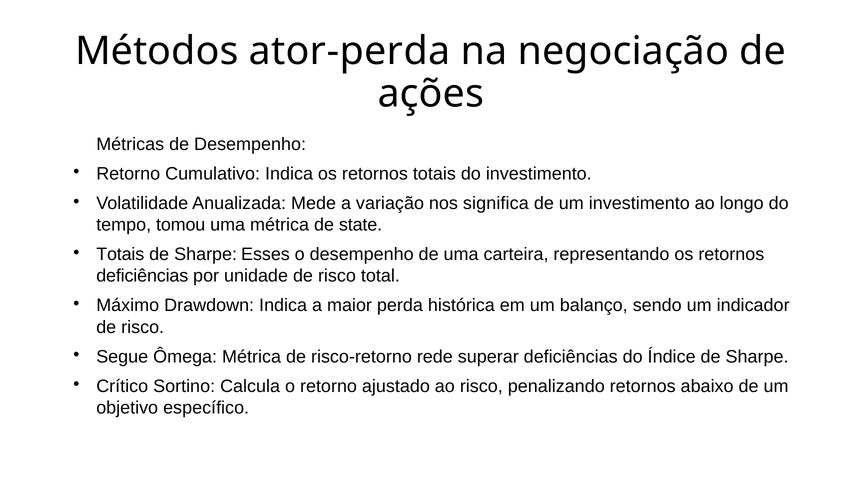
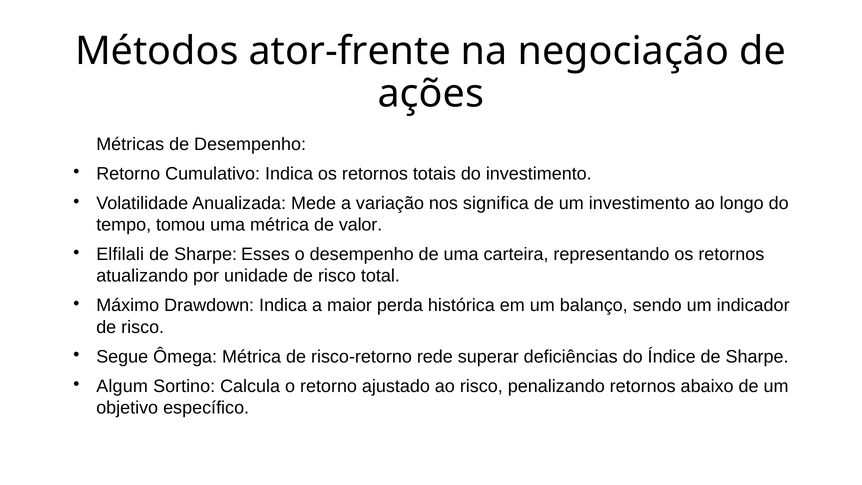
ator-perda: ator-perda -> ator-frente
state: state -> valor
Totais at (120, 254): Totais -> Elfilali
deficiências at (142, 276): deficiências -> atualizando
Crítico: Crítico -> Algum
